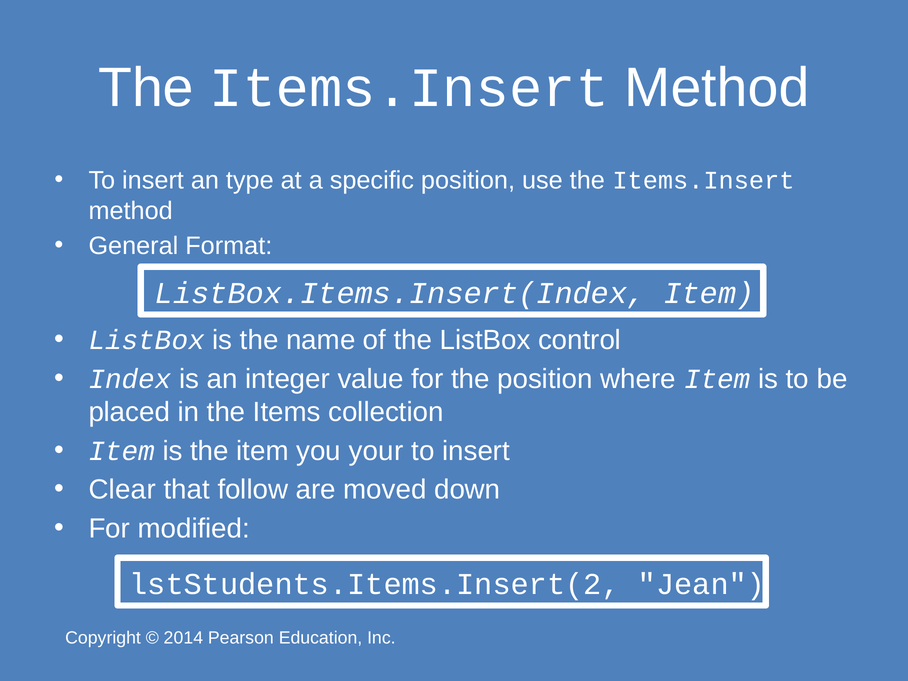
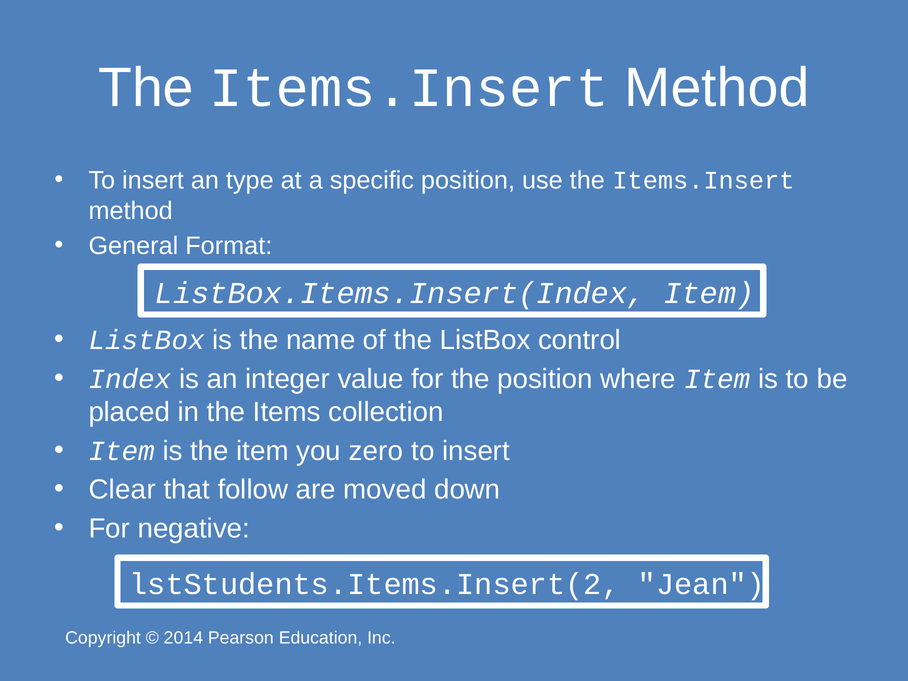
your: your -> zero
modified: modified -> negative
